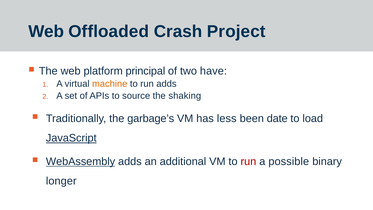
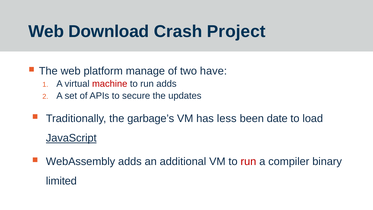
Offloaded: Offloaded -> Download
principal: principal -> manage
machine colour: orange -> red
source: source -> secure
shaking: shaking -> updates
WebAssembly underline: present -> none
possible: possible -> compiler
longer: longer -> limited
